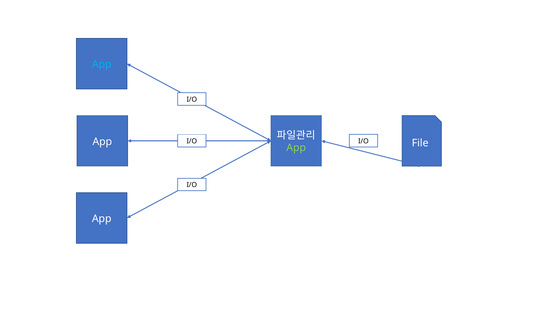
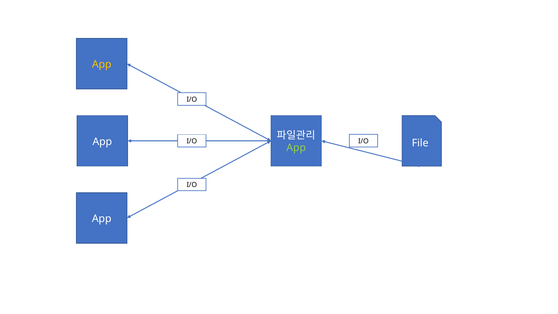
App at (102, 64) colour: light blue -> yellow
